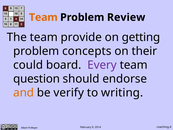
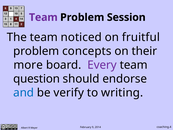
Team at (43, 17) colour: orange -> purple
Review: Review -> Session
provide: provide -> noticed
getting: getting -> fruitful
could: could -> more
and colour: orange -> blue
